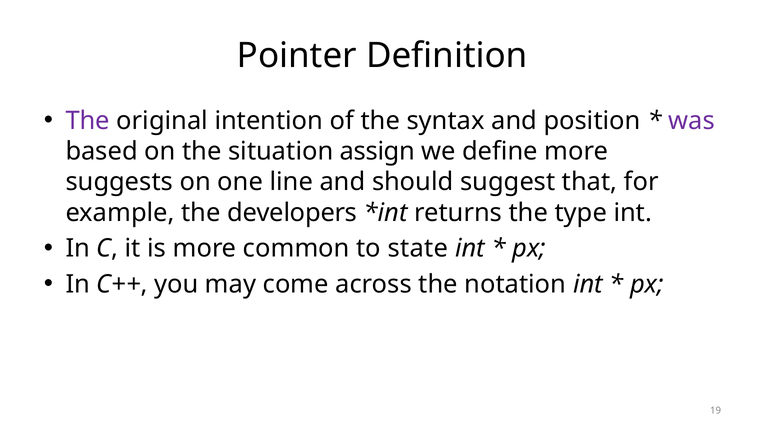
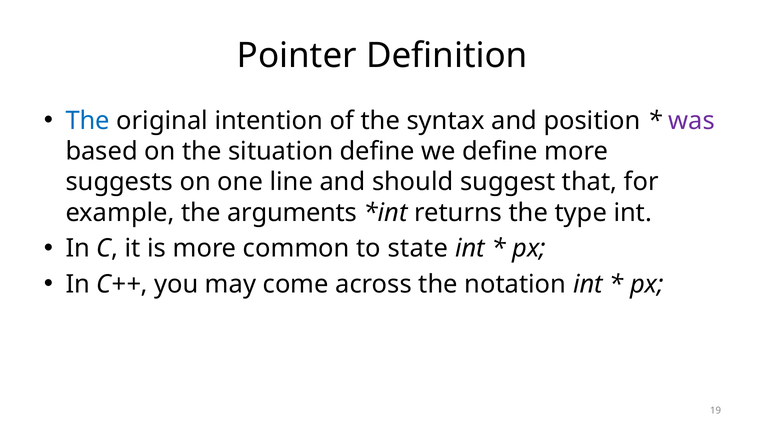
The at (88, 120) colour: purple -> blue
situation assign: assign -> define
developers: developers -> arguments
